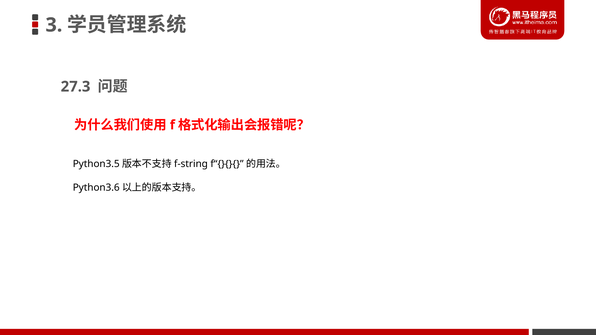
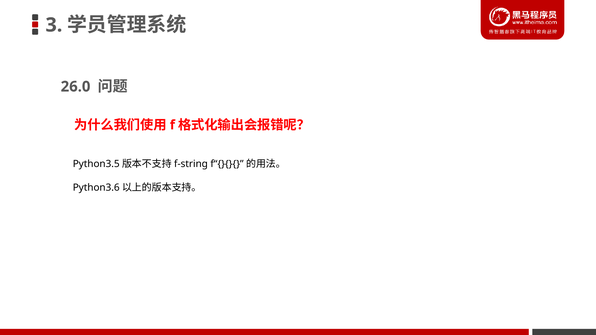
27.3: 27.3 -> 26.0
